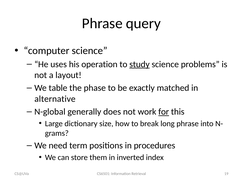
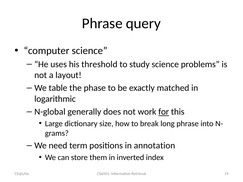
operation: operation -> threshold
study underline: present -> none
alternative: alternative -> logarithmic
procedures: procedures -> annotation
